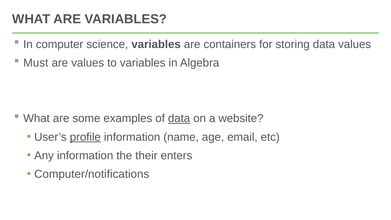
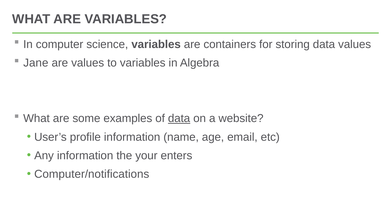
Must: Must -> Jane
profile underline: present -> none
their: their -> your
